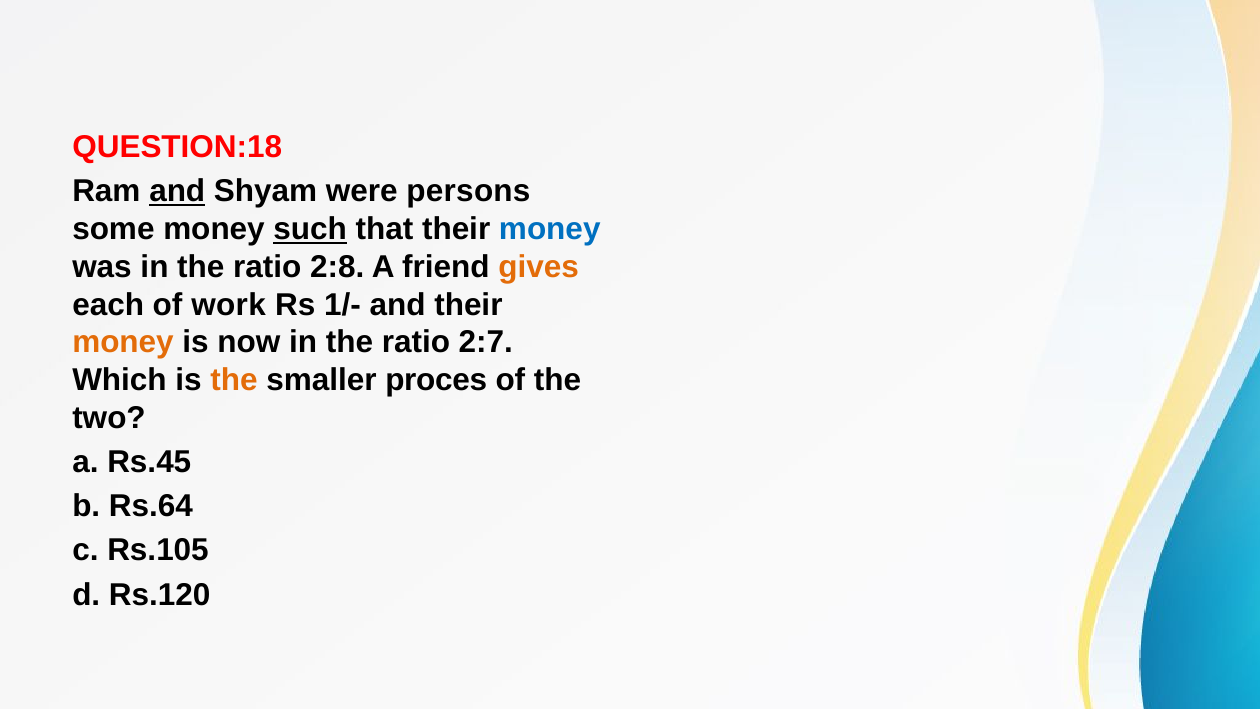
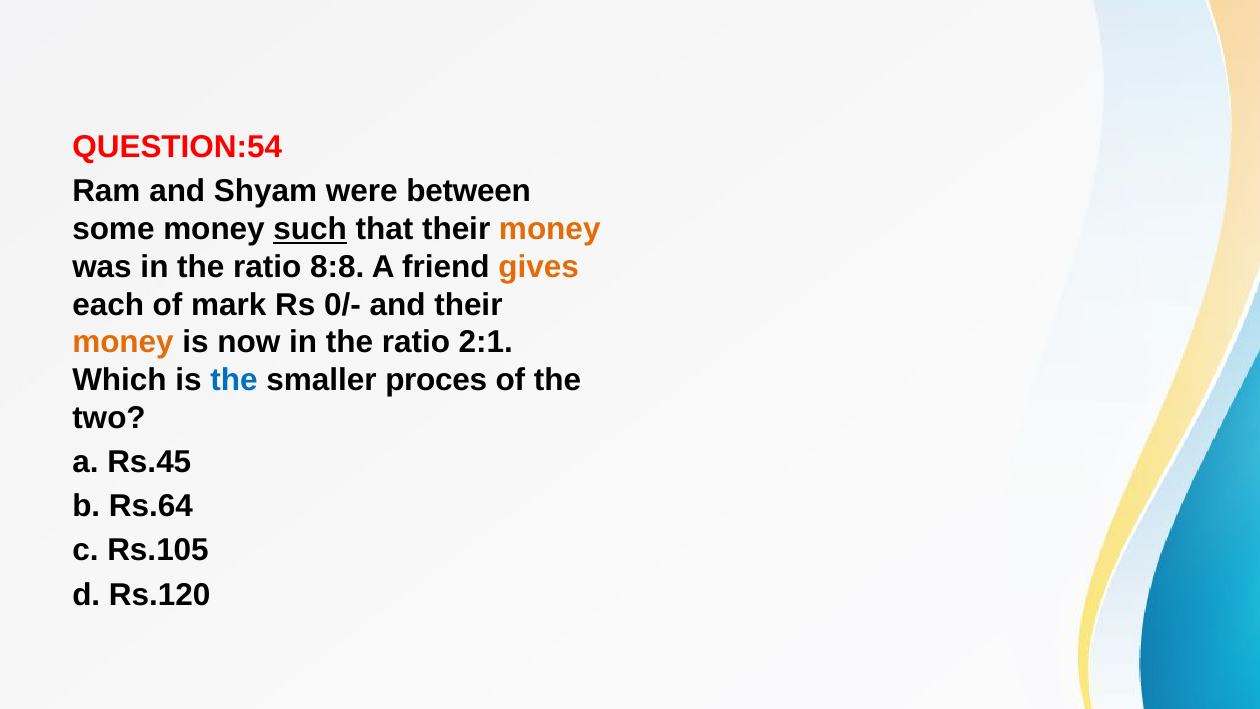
QUESTION:18: QUESTION:18 -> QUESTION:54
and at (177, 191) underline: present -> none
persons: persons -> between
money at (550, 229) colour: blue -> orange
2:8: 2:8 -> 8:8
work: work -> mark
1/-: 1/- -> 0/-
2:7: 2:7 -> 2:1
the at (234, 380) colour: orange -> blue
